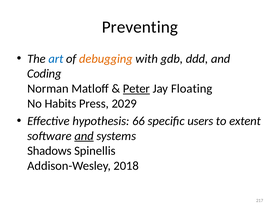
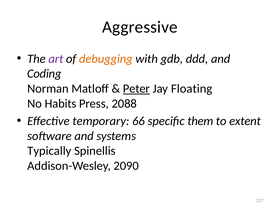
Preventing: Preventing -> Aggressive
art colour: blue -> purple
2029: 2029 -> 2088
hypothesis: hypothesis -> temporary
users: users -> them
and at (84, 136) underline: present -> none
Shadows: Shadows -> Typically
2018: 2018 -> 2090
